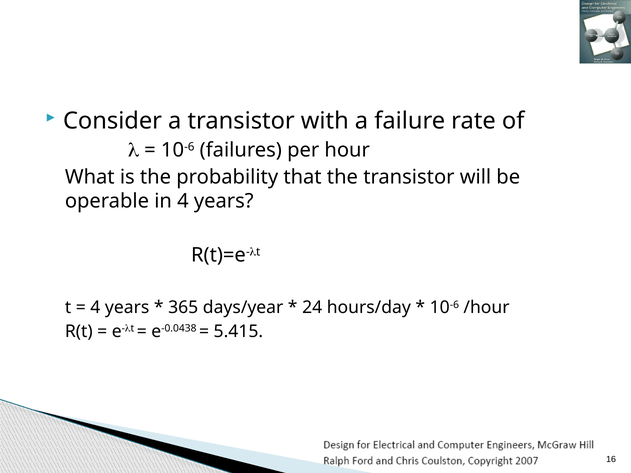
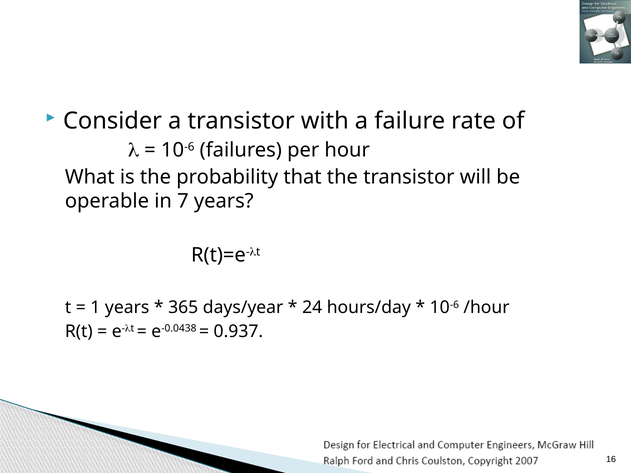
in 4: 4 -> 7
4 at (95, 308): 4 -> 1
5.415: 5.415 -> 0.937
